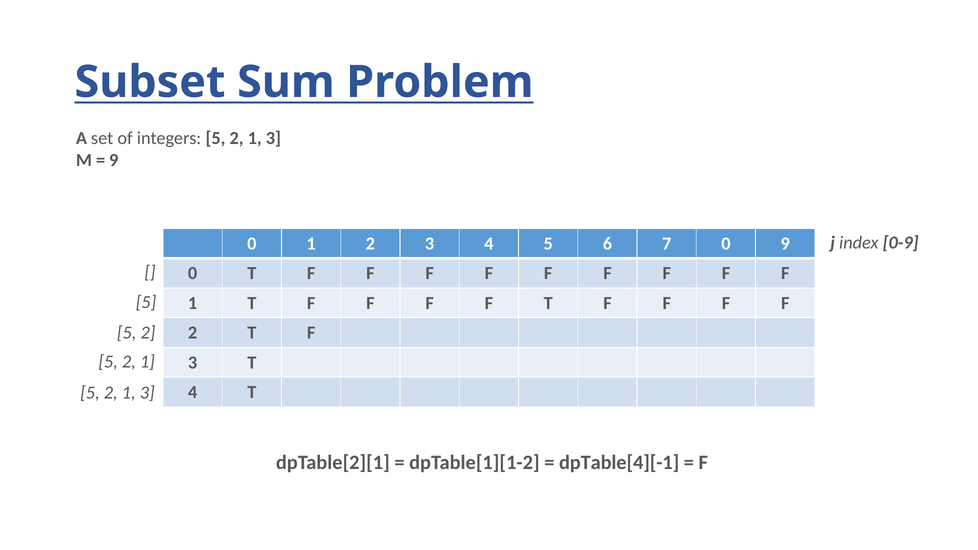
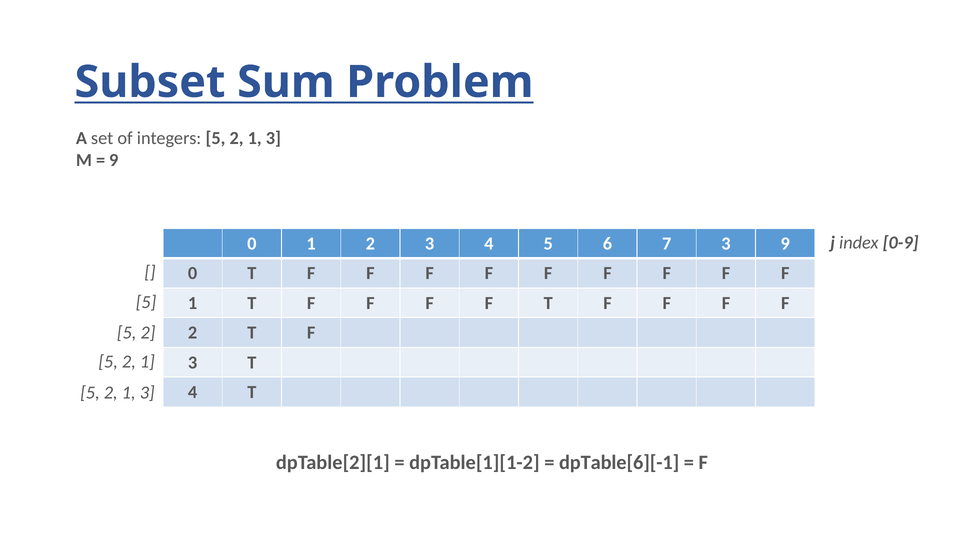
7 0: 0 -> 3
dpTable[4][-1: dpTable[4][-1 -> dpTable[6][-1
